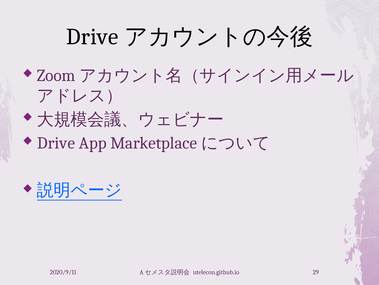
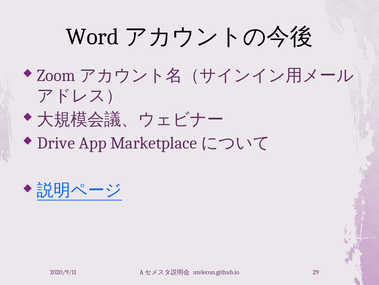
Drive at (92, 37): Drive -> Word
